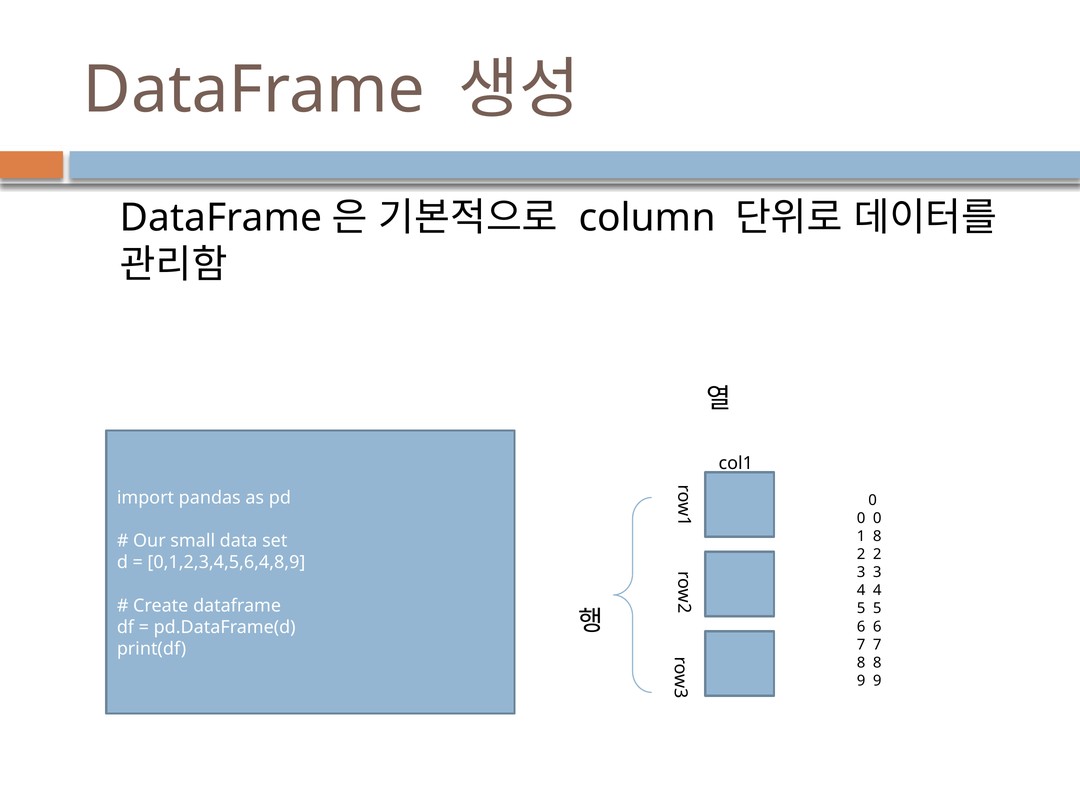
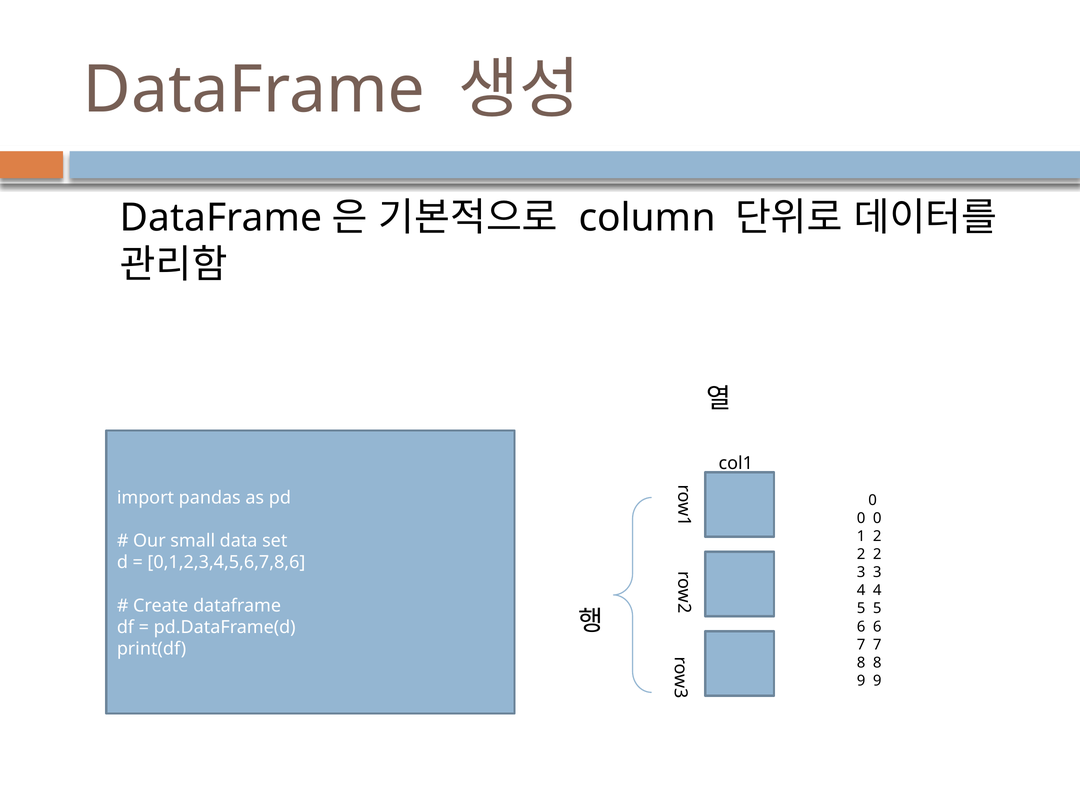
1 8: 8 -> 2
0,1,2,3,4,5,6,4,8,9: 0,1,2,3,4,5,6,4,8,9 -> 0,1,2,3,4,5,6,7,8,6
